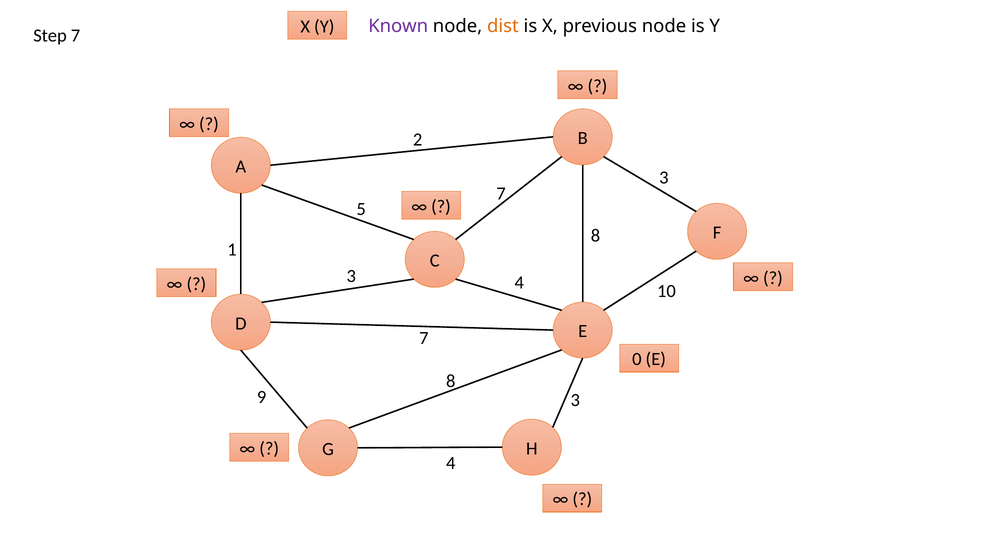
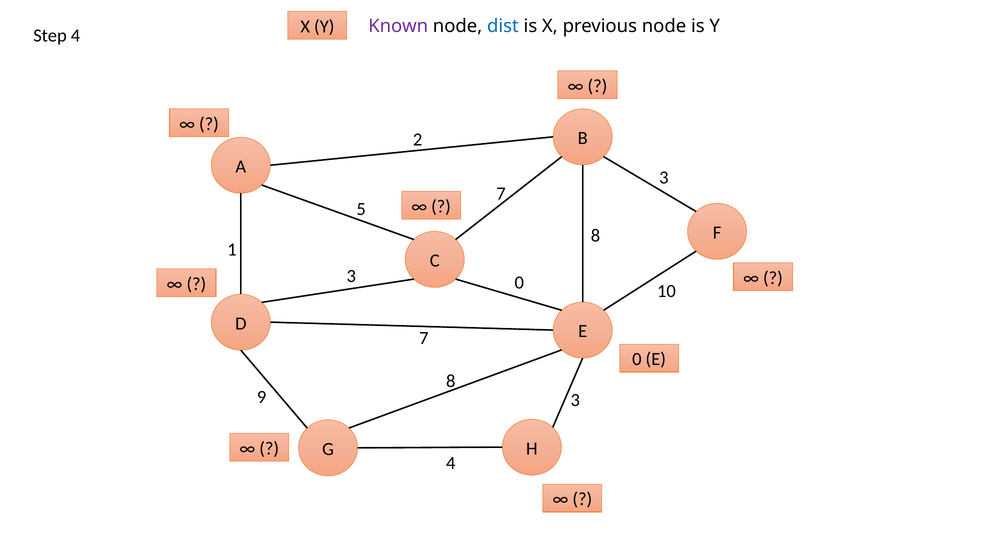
dist colour: orange -> blue
Step 7: 7 -> 4
4 at (519, 283): 4 -> 0
